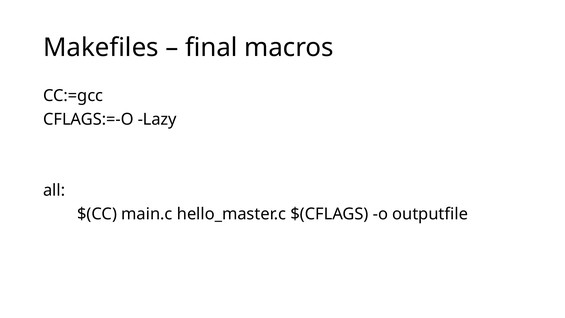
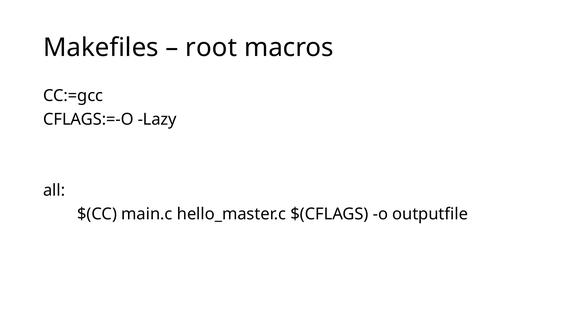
final: final -> root
